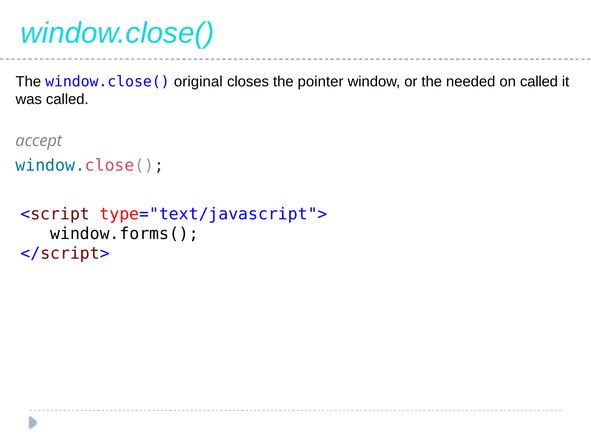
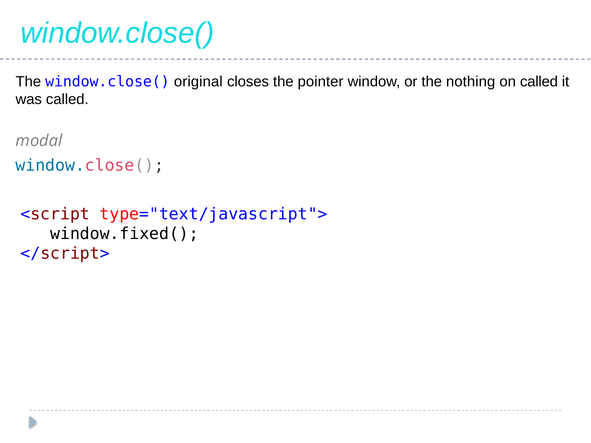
needed: needed -> nothing
accept: accept -> modal
window.forms(: window.forms( -> window.fixed(
